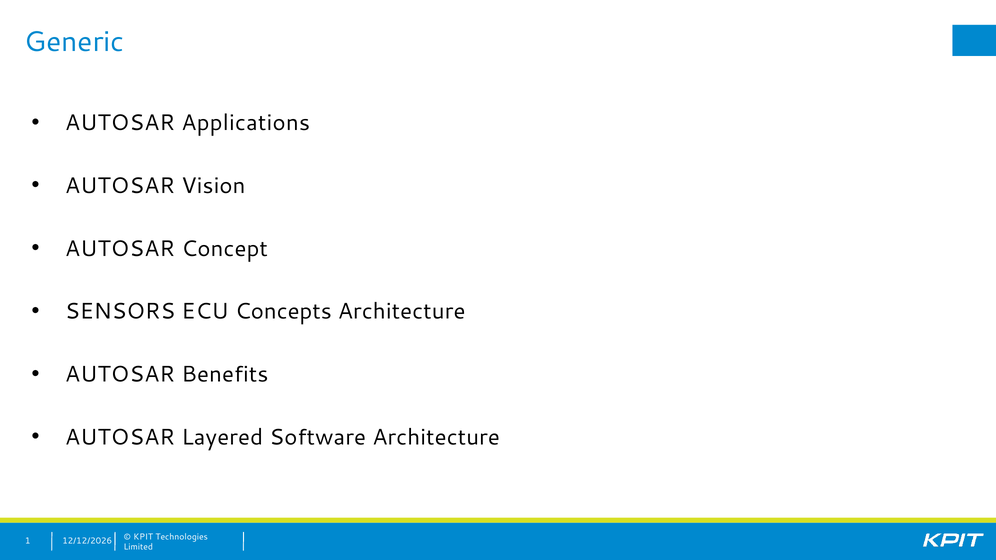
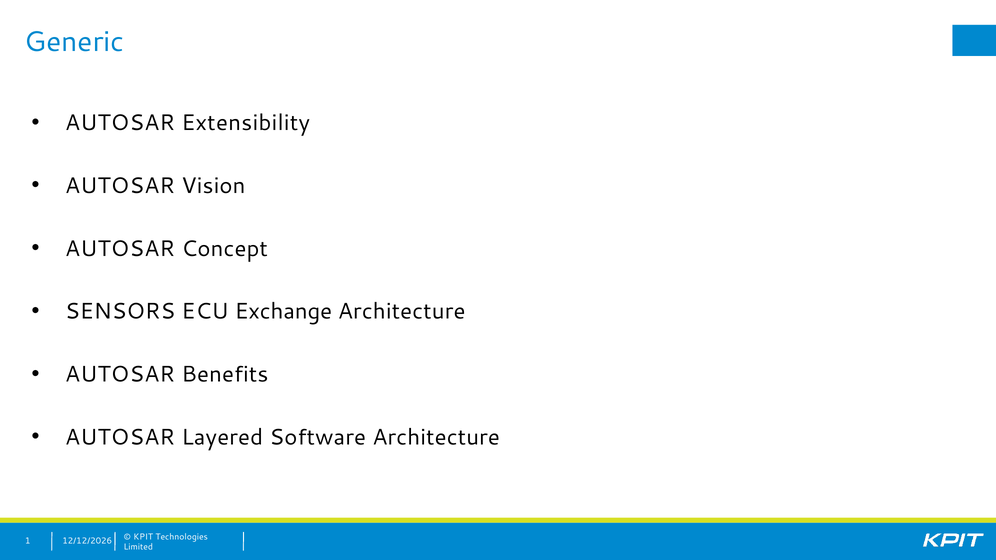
Applications: Applications -> Extensibility
Concepts: Concepts -> Exchange
